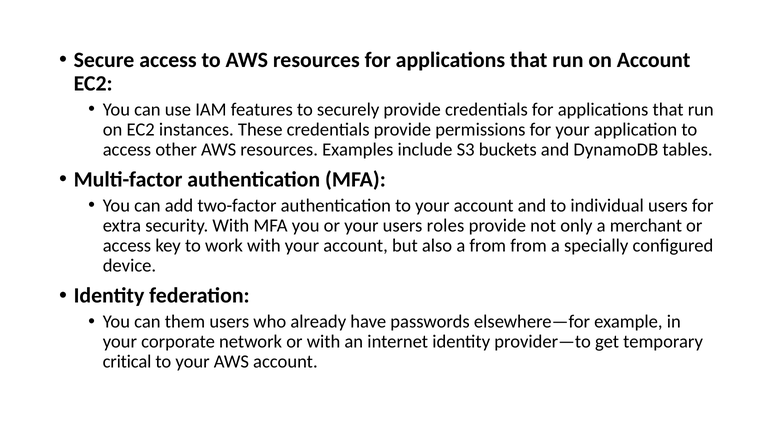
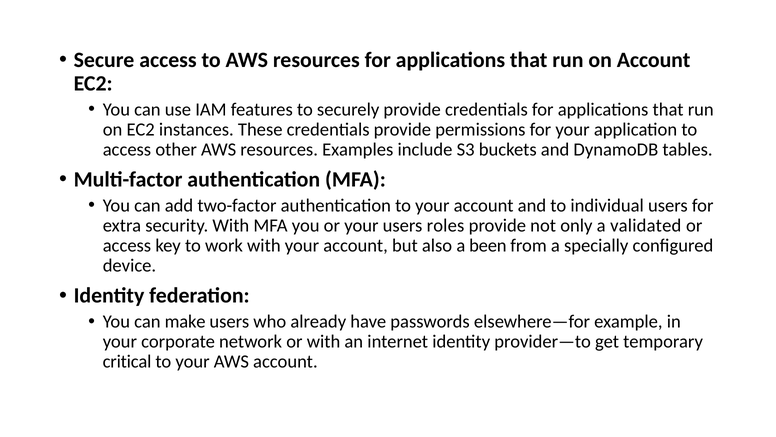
merchant: merchant -> validated
a from: from -> been
them: them -> make
